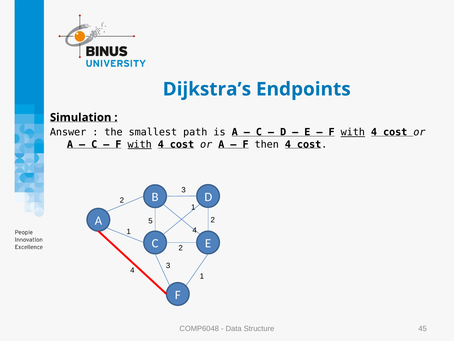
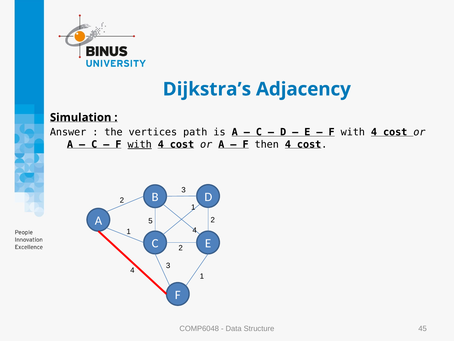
Endpoints: Endpoints -> Adjacency
smallest: smallest -> vertices
with at (353, 132) underline: present -> none
